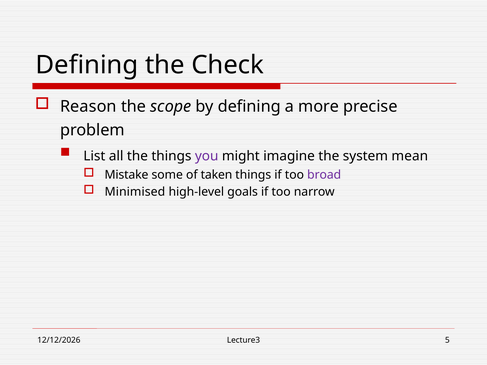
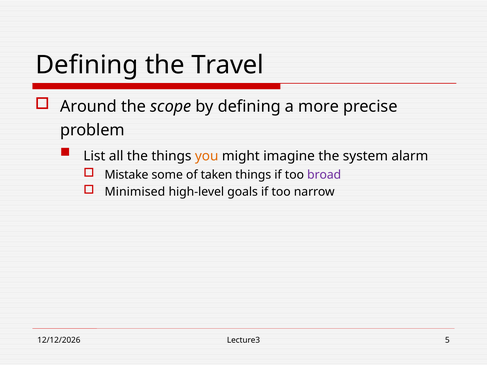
Check: Check -> Travel
Reason: Reason -> Around
you colour: purple -> orange
mean: mean -> alarm
